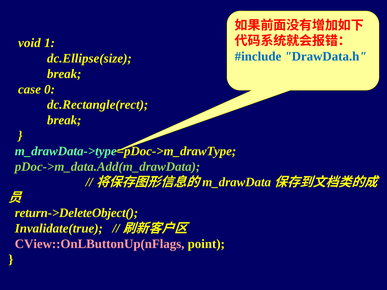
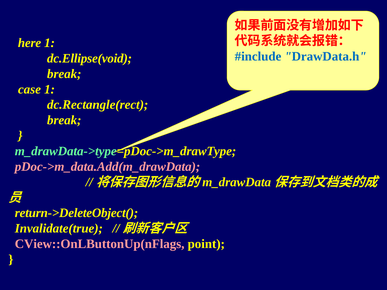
void: void -> here
dc.Ellipse(size: dc.Ellipse(size -> dc.Ellipse(void
case 0: 0 -> 1
pDoc->m_data.Add(m_drawData colour: light green -> pink
